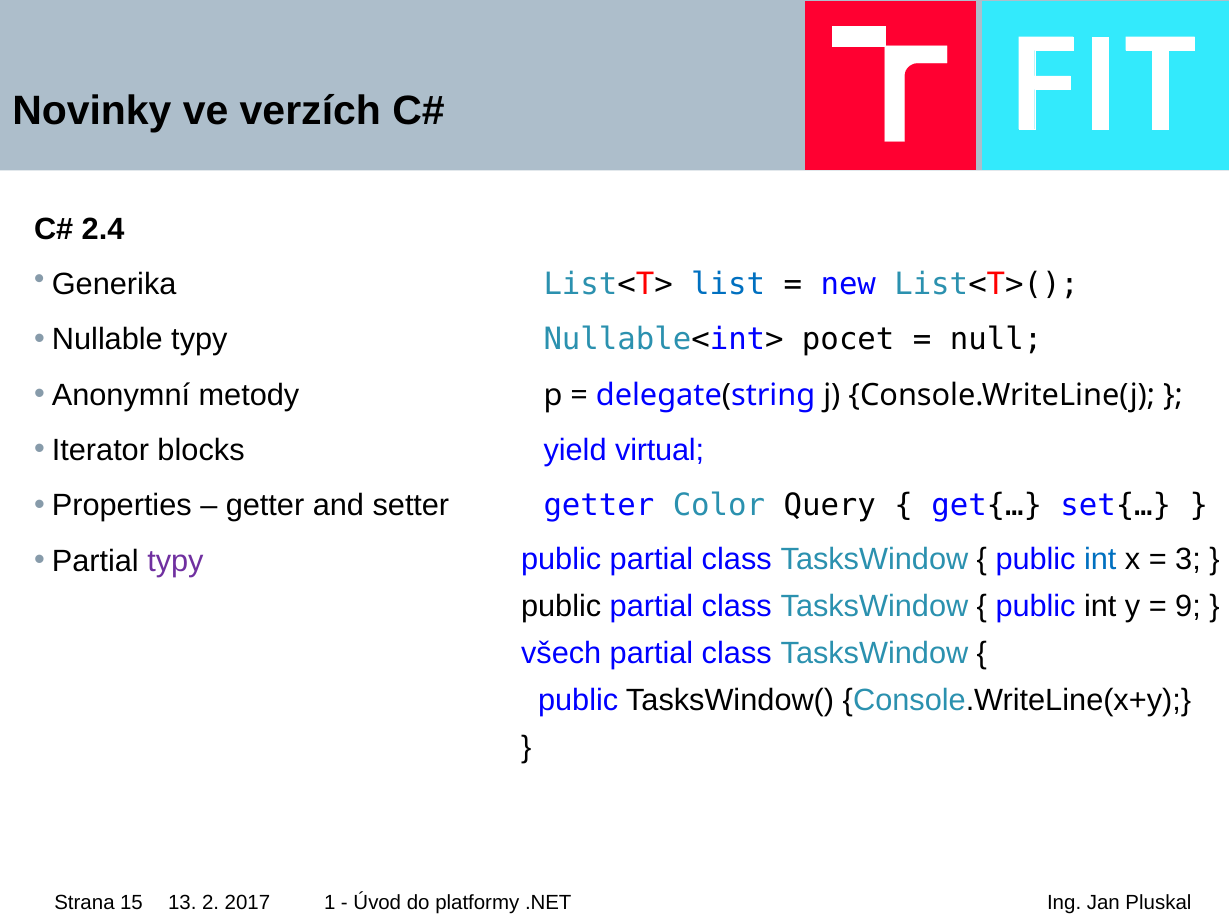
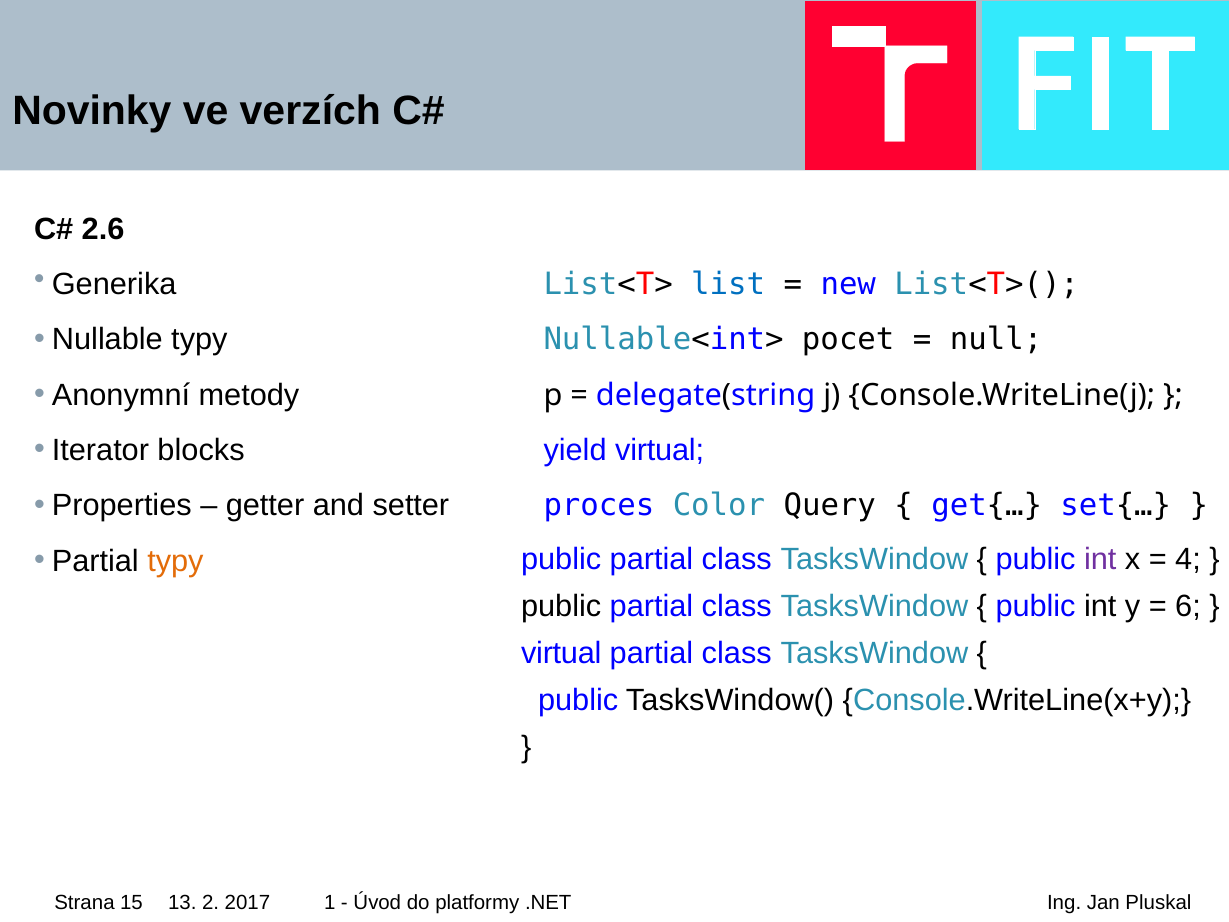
2.4: 2.4 -> 2.6
setter getter: getter -> proces
typy at (175, 561) colour: purple -> orange
int at (1100, 559) colour: blue -> purple
3: 3 -> 4
9: 9 -> 6
všech at (561, 653): všech -> virtual
